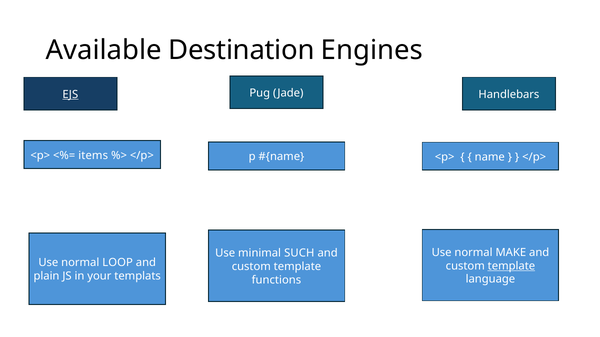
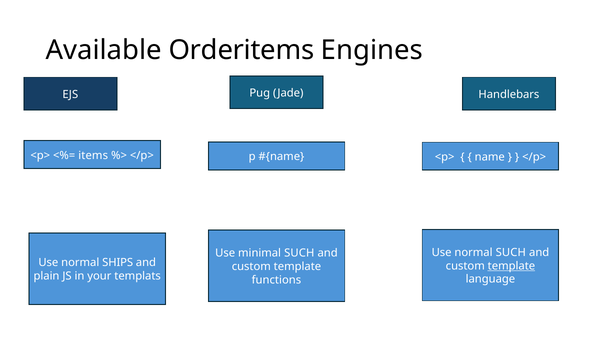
Destination: Destination -> Orderitems
EJS underline: present -> none
normal MAKE: MAKE -> SUCH
LOOP: LOOP -> SHIPS
